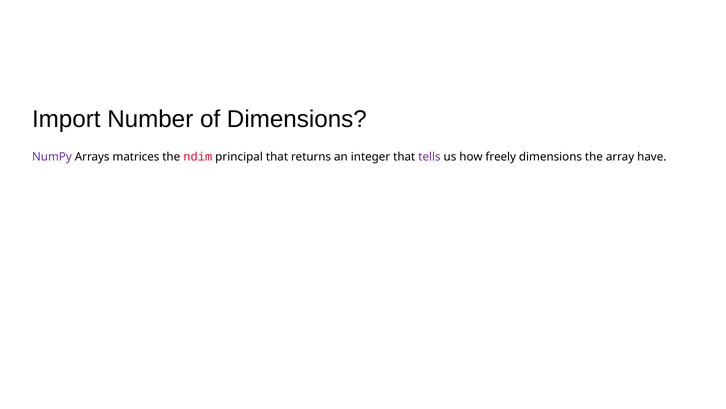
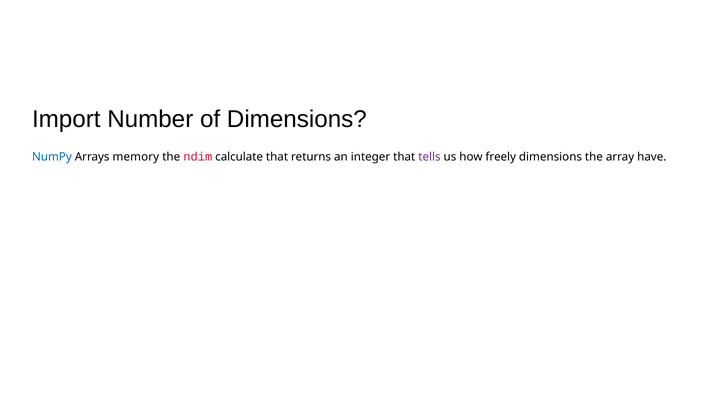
NumPy colour: purple -> blue
matrices: matrices -> memory
principal: principal -> calculate
